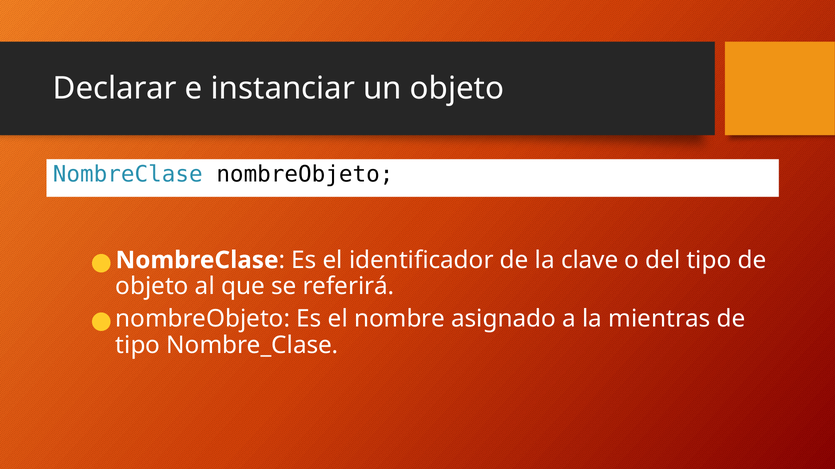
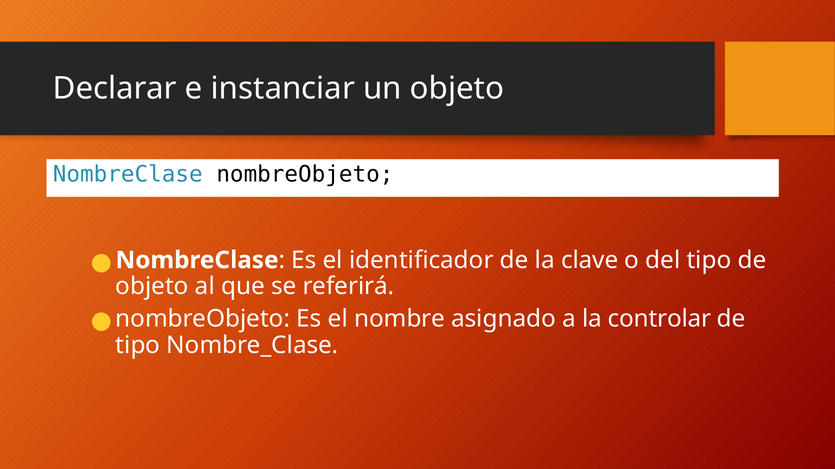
mientras: mientras -> controlar
